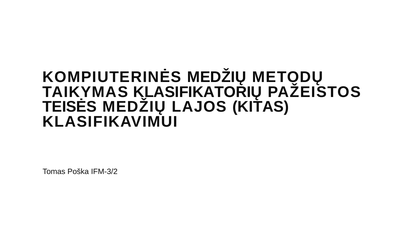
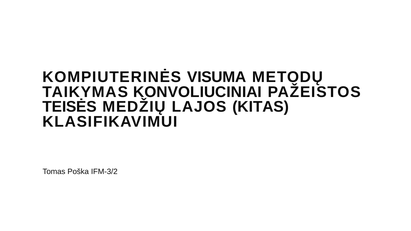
KOMPIUTERINĖS MEDŽIŲ: MEDŽIŲ -> VISUMA
KLASIFIKATORIŲ: KLASIFIKATORIŲ -> KONVOLIUCINIAI
